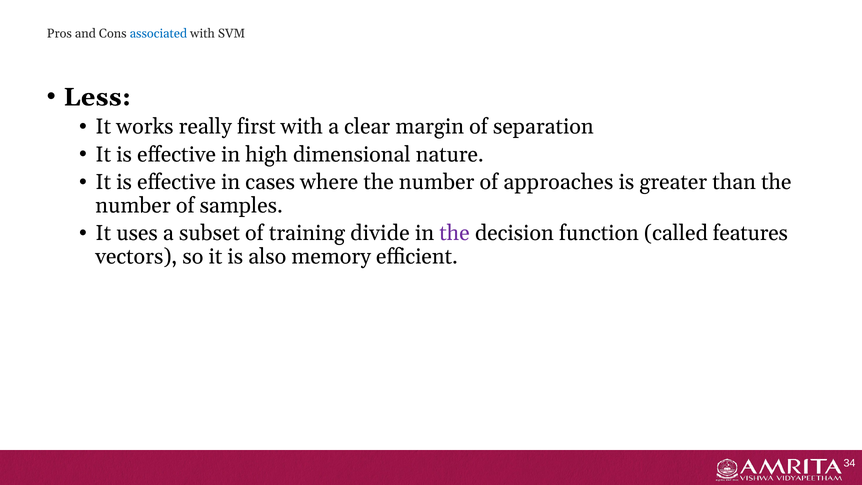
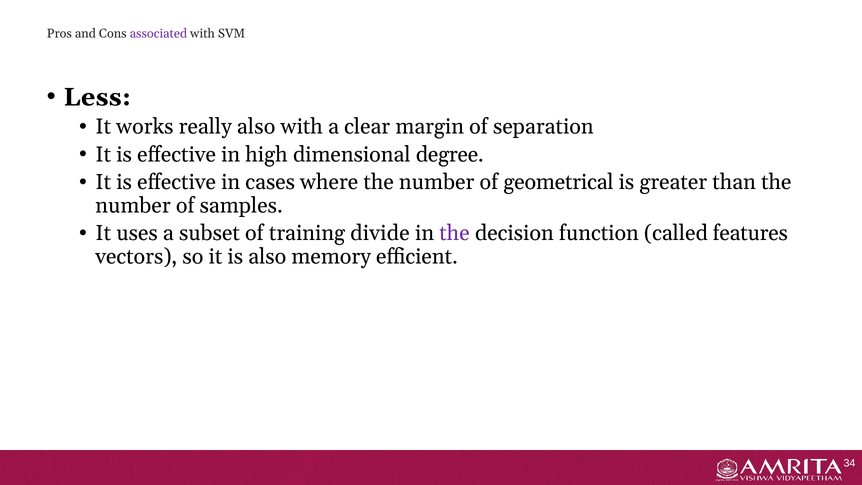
associated colour: blue -> purple
really first: first -> also
nature: nature -> degree
approaches: approaches -> geometrical
